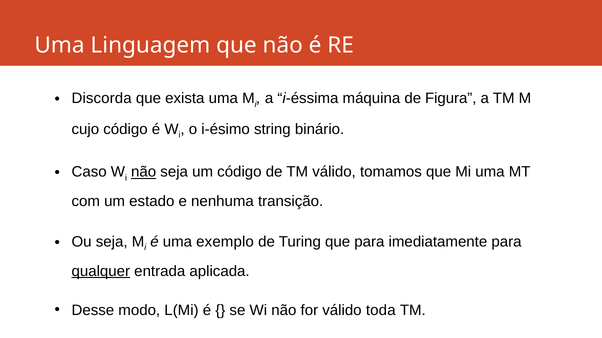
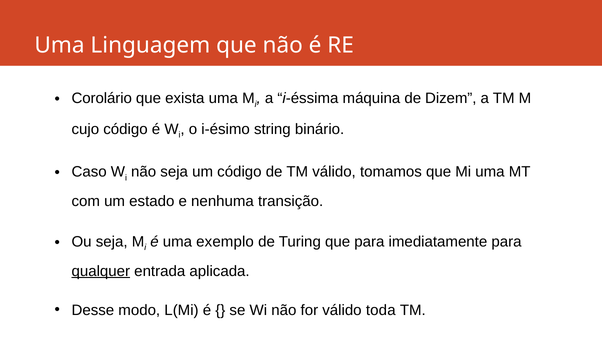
Discorda: Discorda -> Corolário
Figura: Figura -> Dizem
não at (144, 172) underline: present -> none
